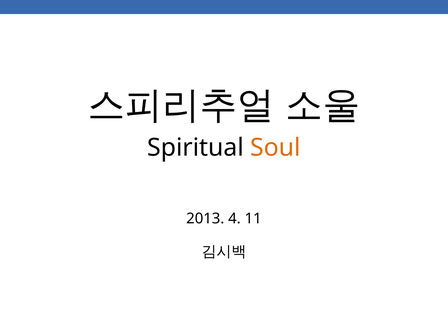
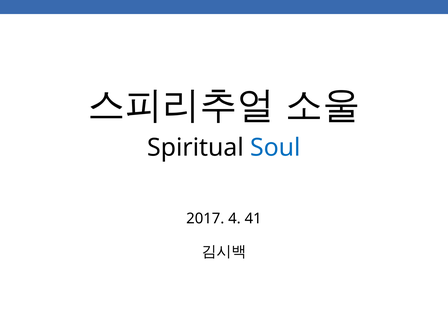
Soul colour: orange -> blue
2013: 2013 -> 2017
11: 11 -> 41
